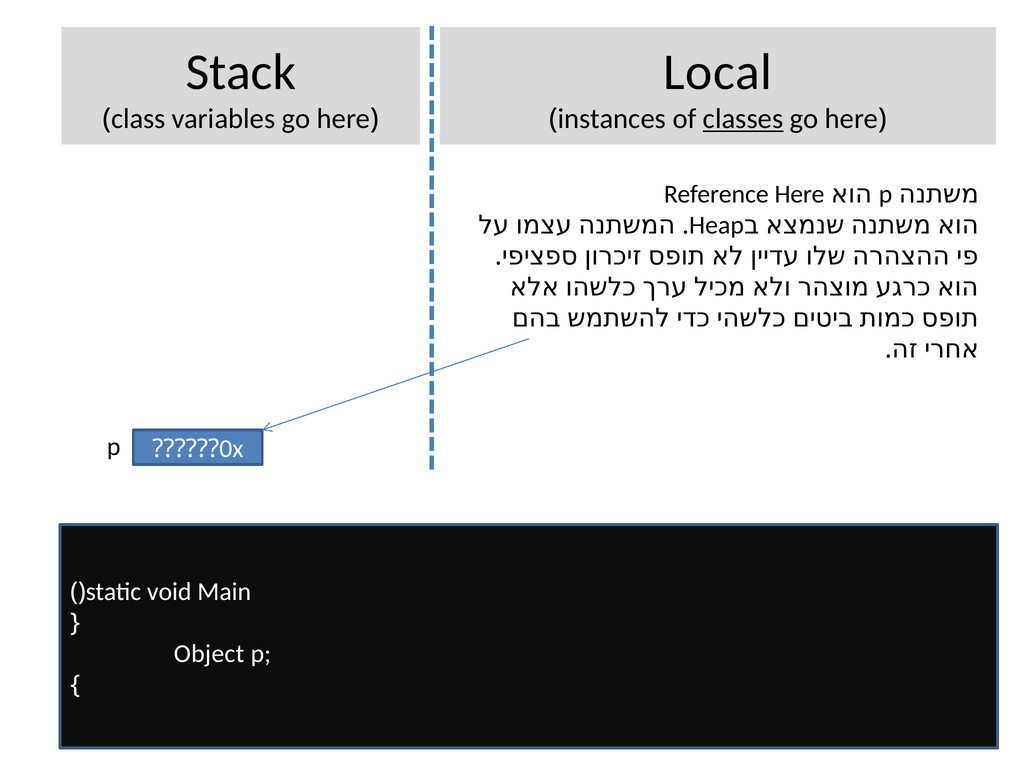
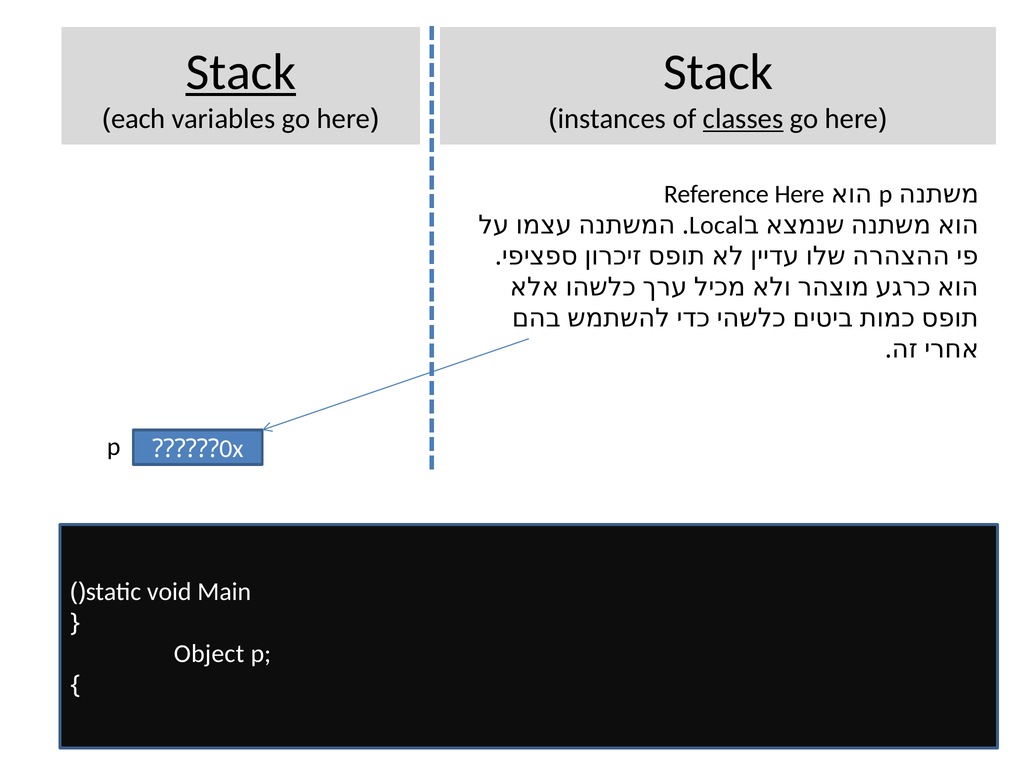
Stack at (241, 72) underline: none -> present
Local at (718, 72): Local -> Stack
class: class -> each
Heap: Heap -> Local
